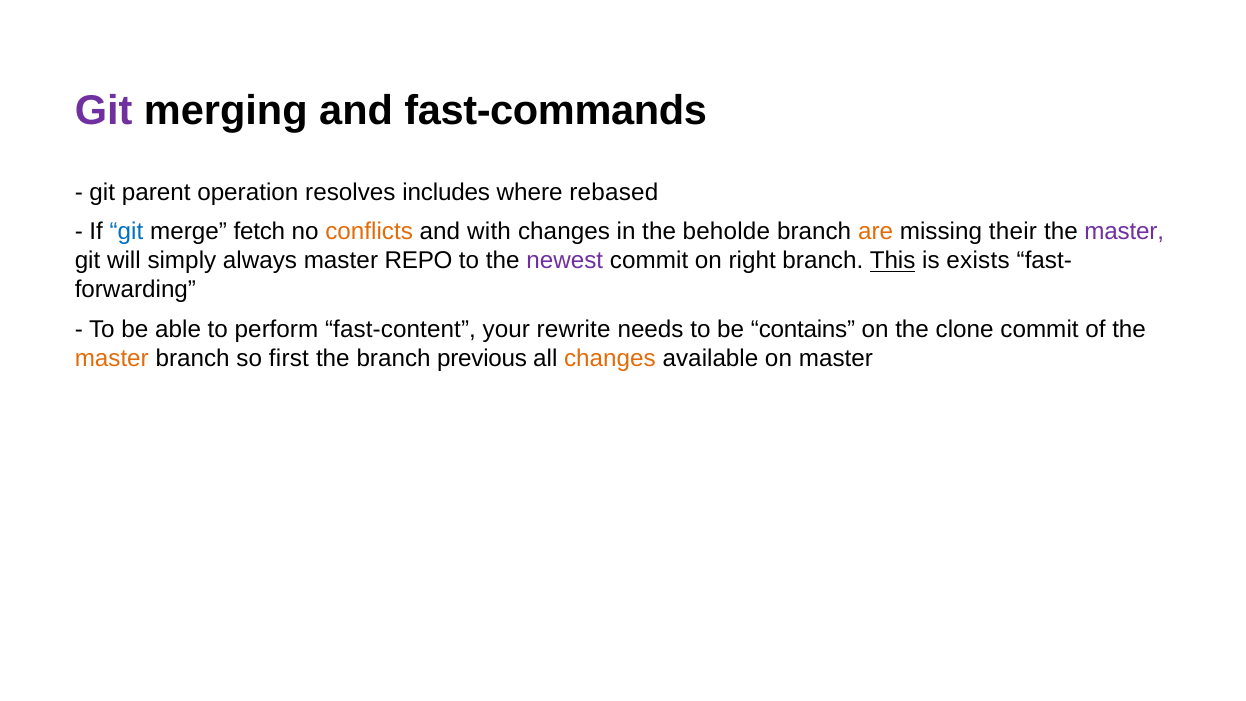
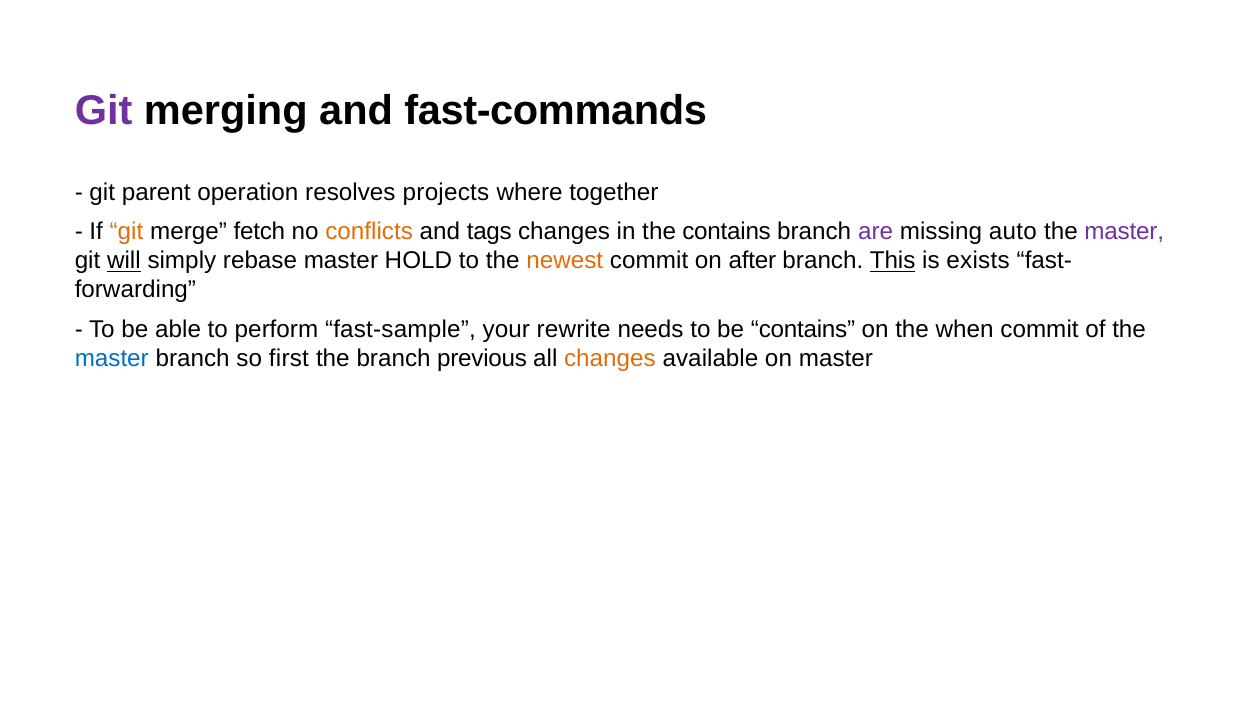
includes: includes -> projects
rebased: rebased -> together
git at (126, 232) colour: blue -> orange
with: with -> tags
the beholde: beholde -> contains
are colour: orange -> purple
their: their -> auto
will underline: none -> present
always: always -> rebase
REPO: REPO -> HOLD
newest colour: purple -> orange
right: right -> after
fast-content: fast-content -> fast-sample
clone: clone -> when
master at (112, 358) colour: orange -> blue
